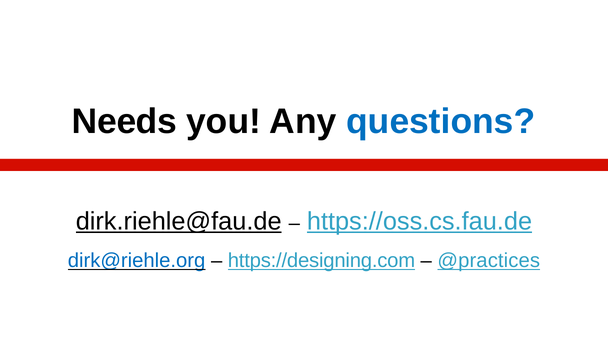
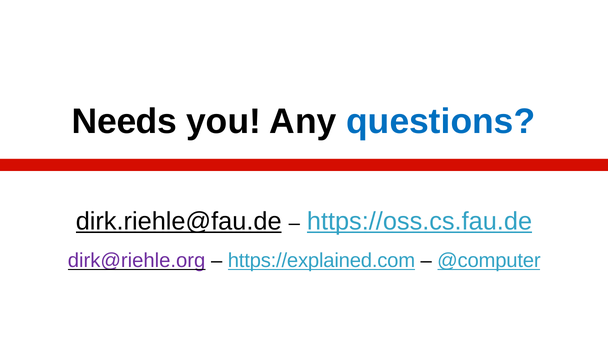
dirk@riehle.org colour: blue -> purple
https://designing.com: https://designing.com -> https://explained.com
@practices: @practices -> @computer
